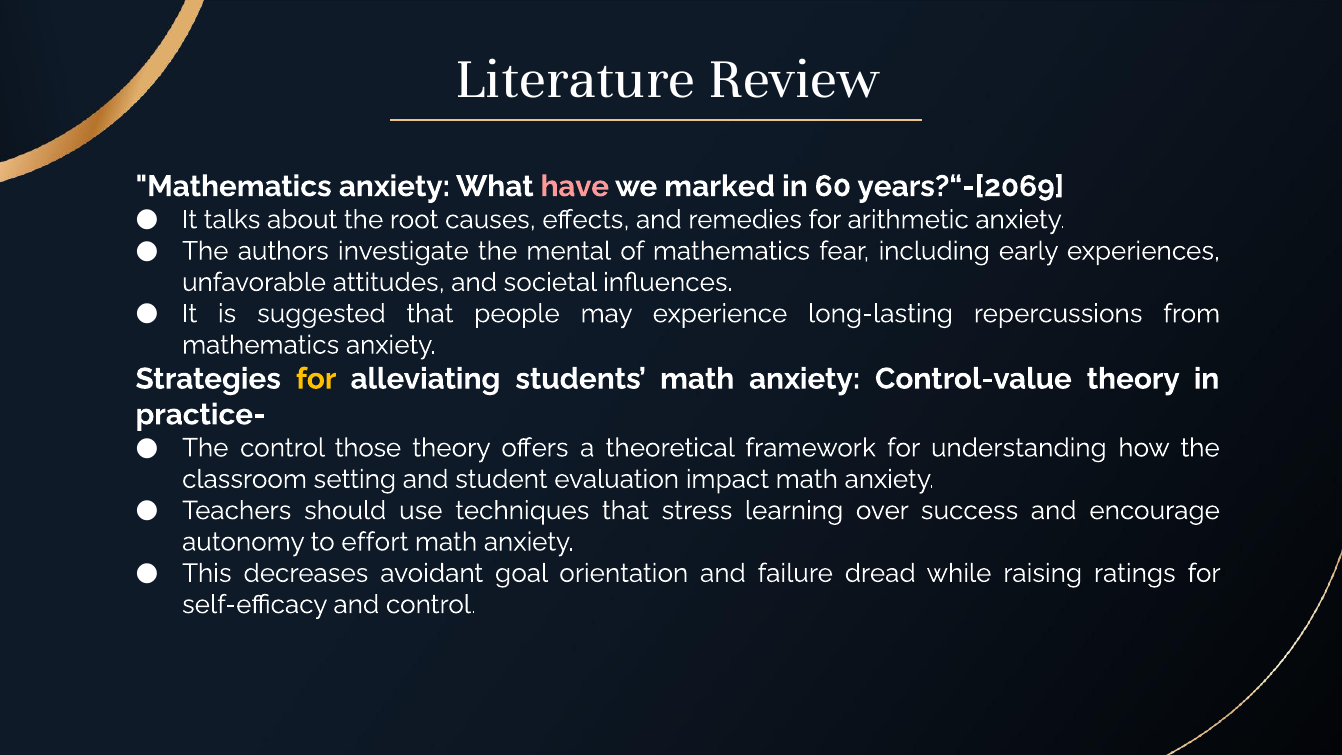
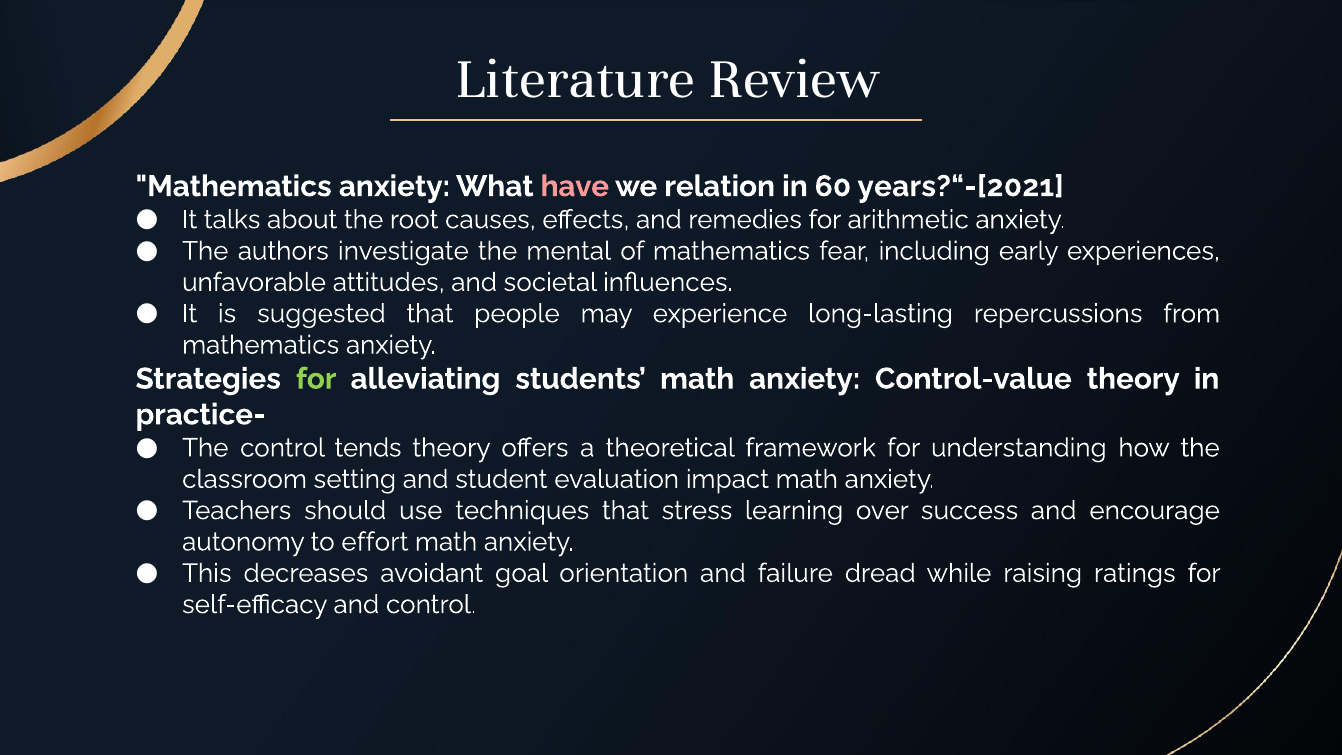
marked: marked -> relation
years?“-[2069: years?“-[2069 -> years?“-[2021
for at (316, 379) colour: yellow -> light green
those: those -> tends
